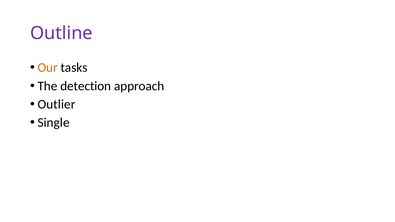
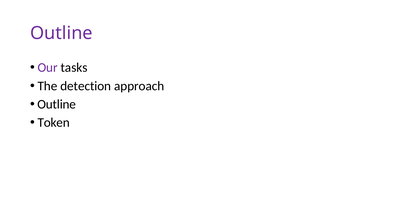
Our colour: orange -> purple
Outlier at (57, 104): Outlier -> Outline
Single: Single -> Token
